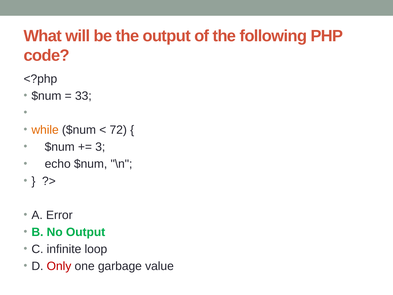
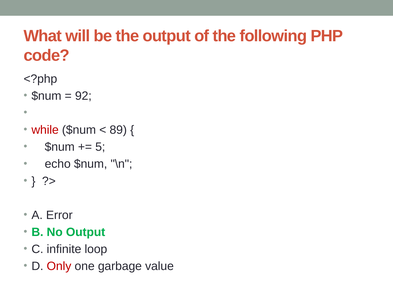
33: 33 -> 92
while colour: orange -> red
72: 72 -> 89
3: 3 -> 5
